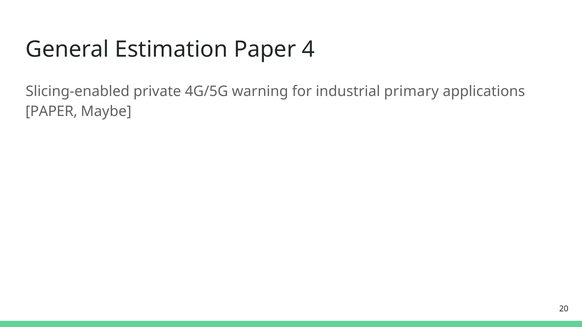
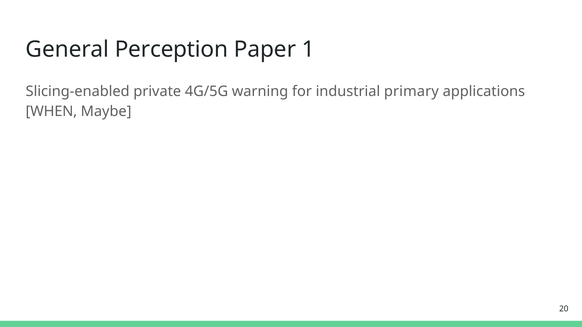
Estimation: Estimation -> Perception
4: 4 -> 1
PAPER at (51, 112): PAPER -> WHEN
